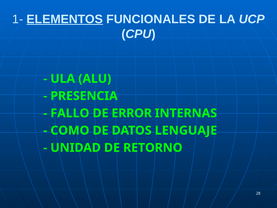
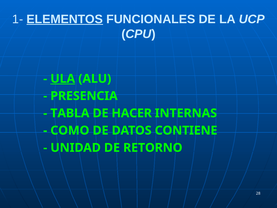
ULA underline: none -> present
FALLO: FALLO -> TABLA
ERROR: ERROR -> HACER
LENGUAJE: LENGUAJE -> CONTIENE
